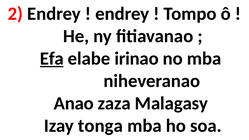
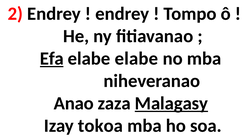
elabe irinao: irinao -> elabe
Malagasy underline: none -> present
tonga: tonga -> tokoa
